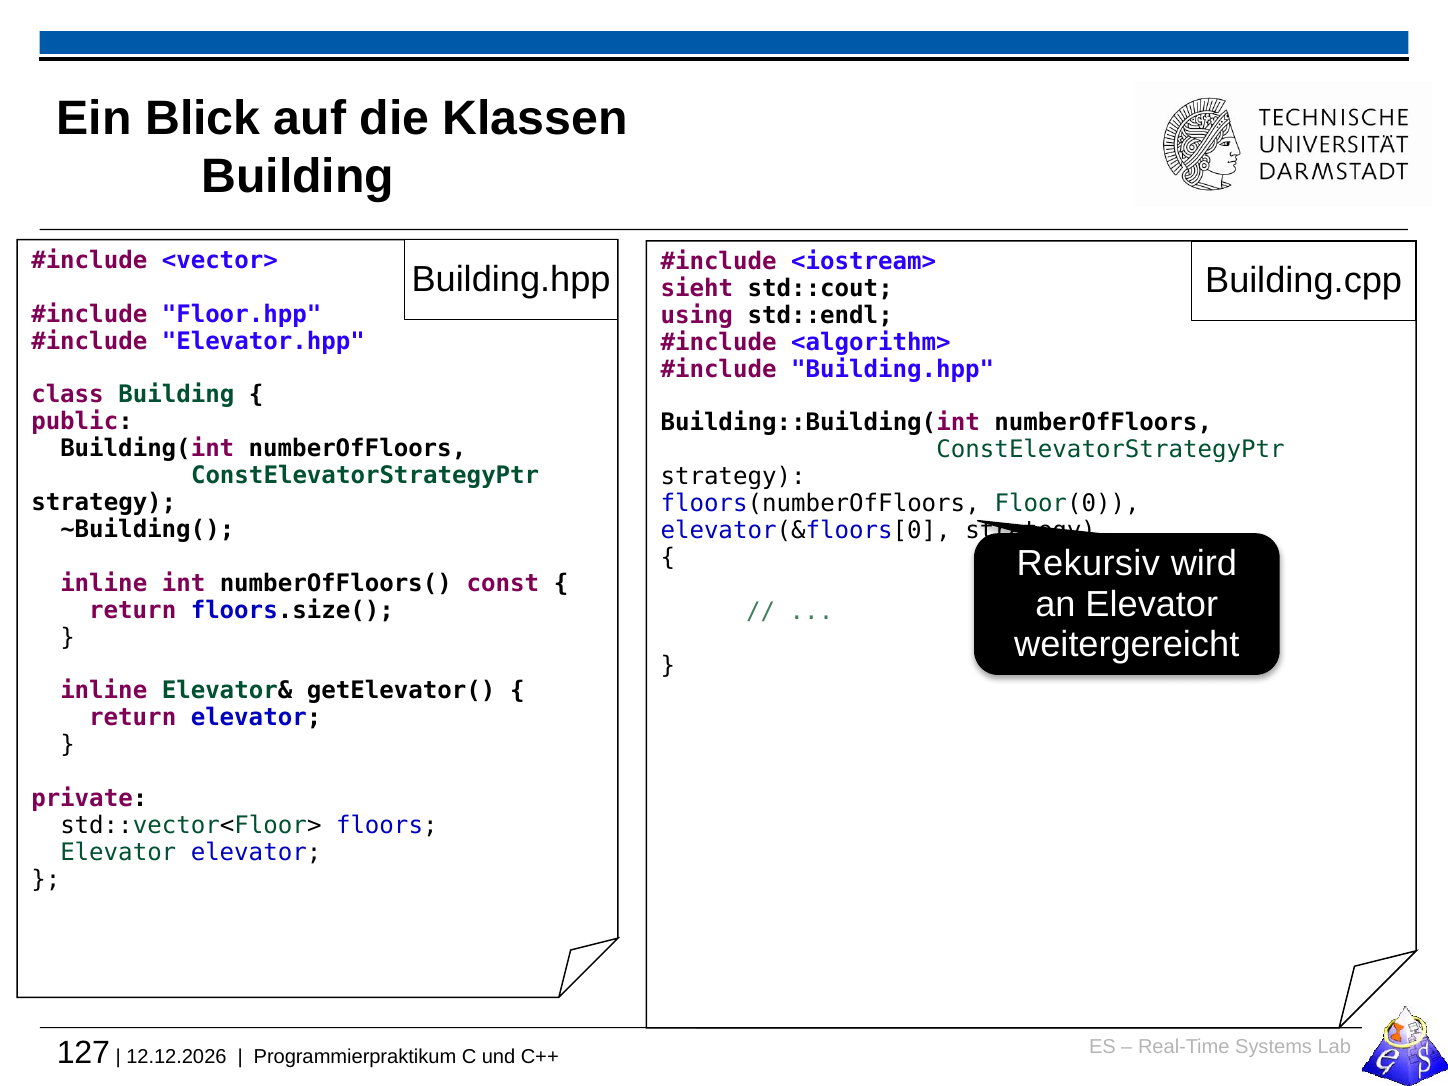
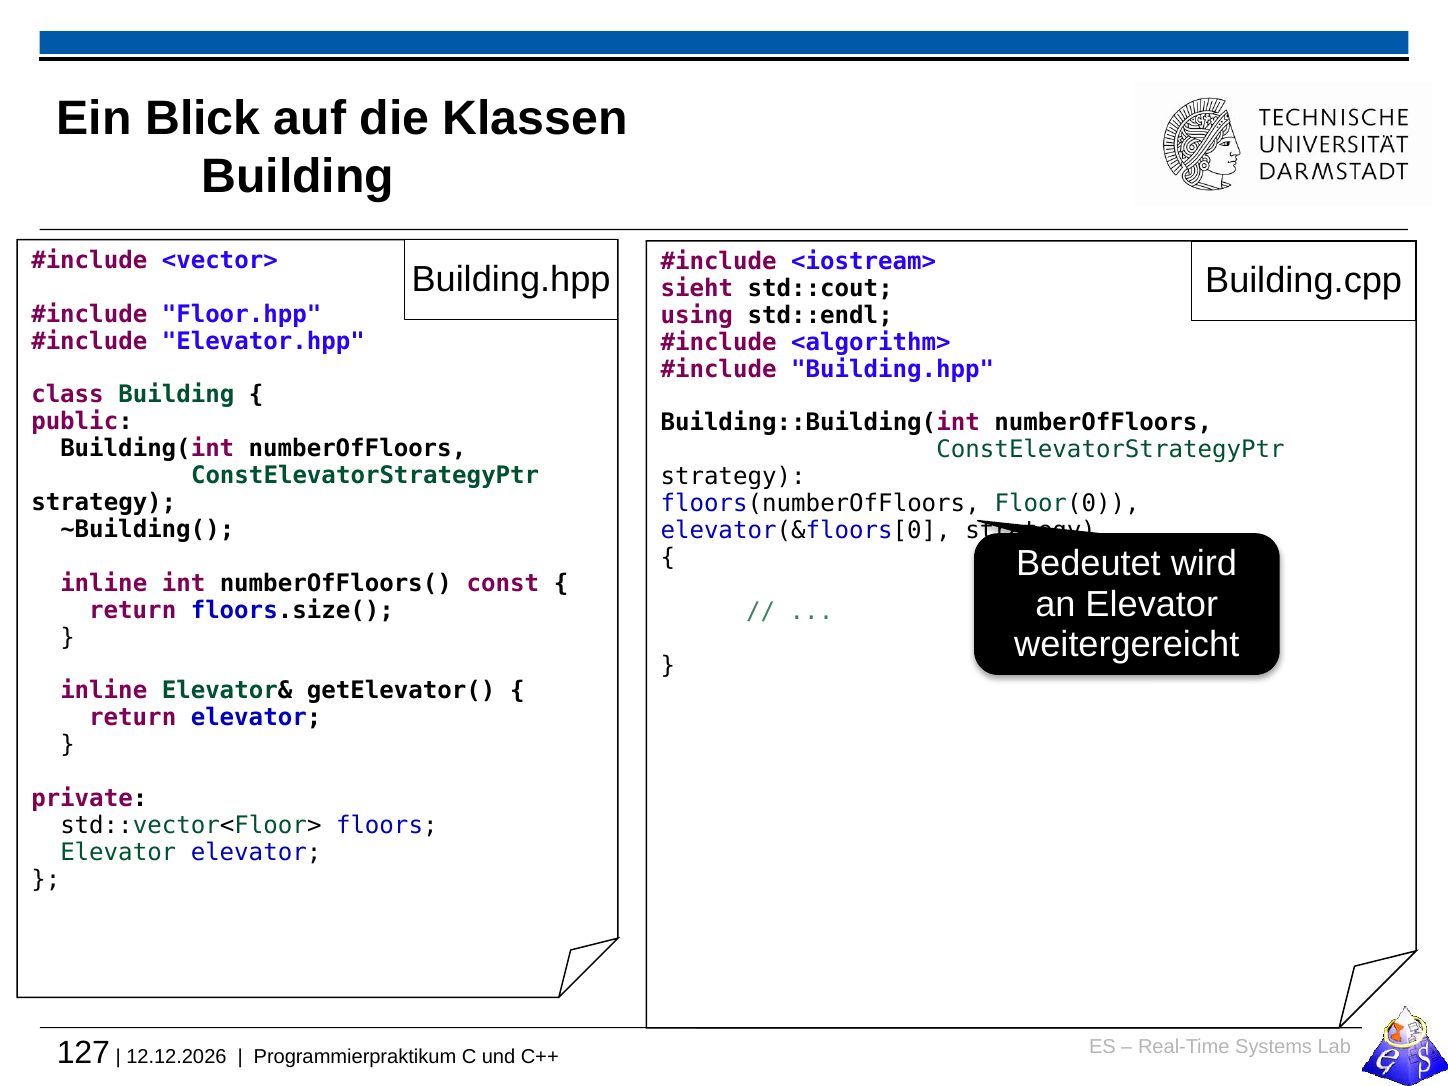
Rekursiv: Rekursiv -> Bedeutet
